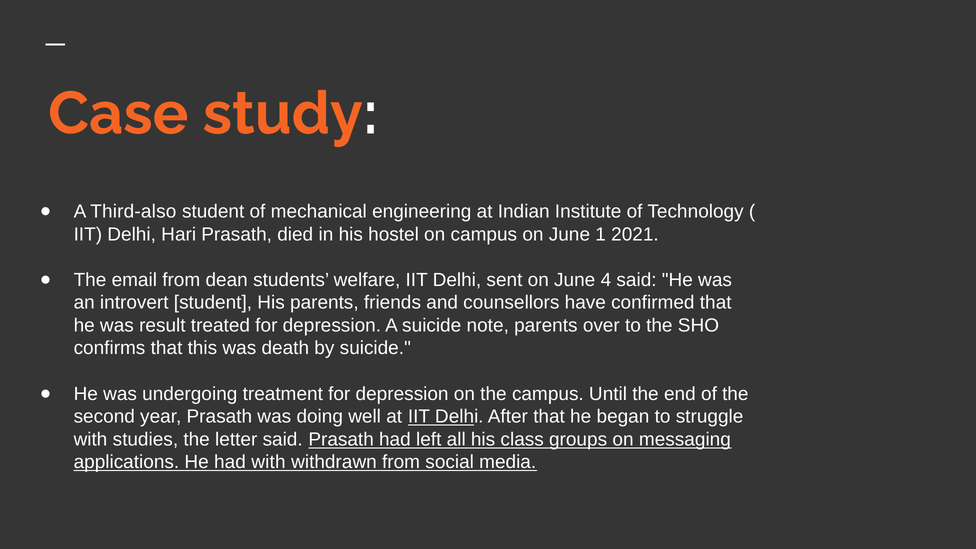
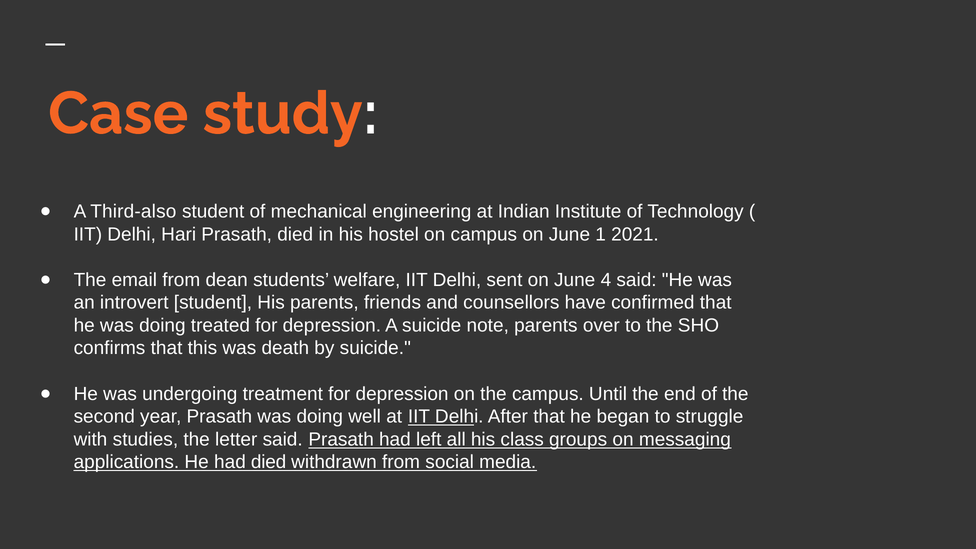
he was result: result -> doing
had with: with -> died
